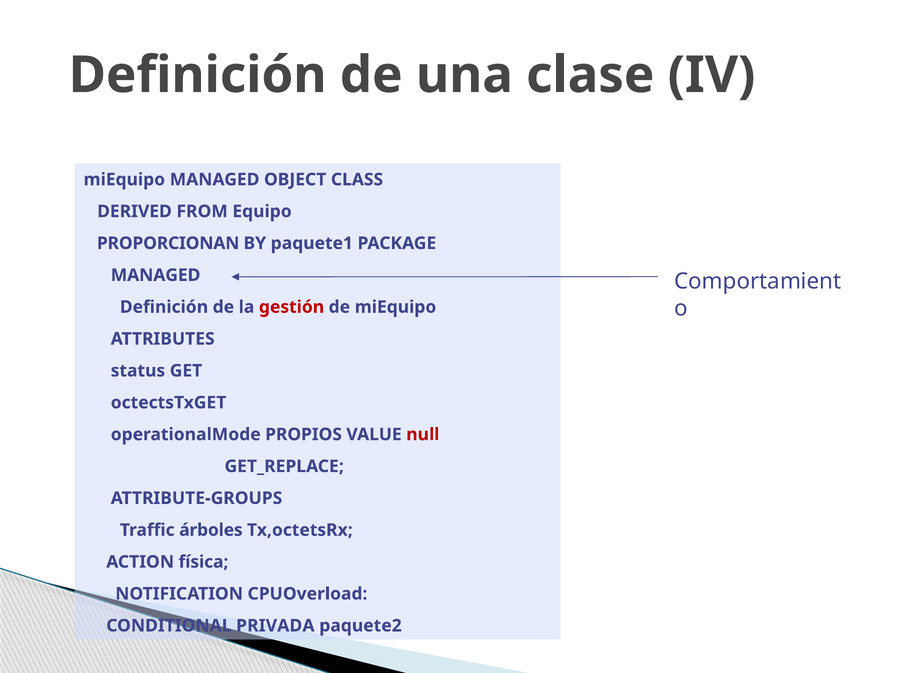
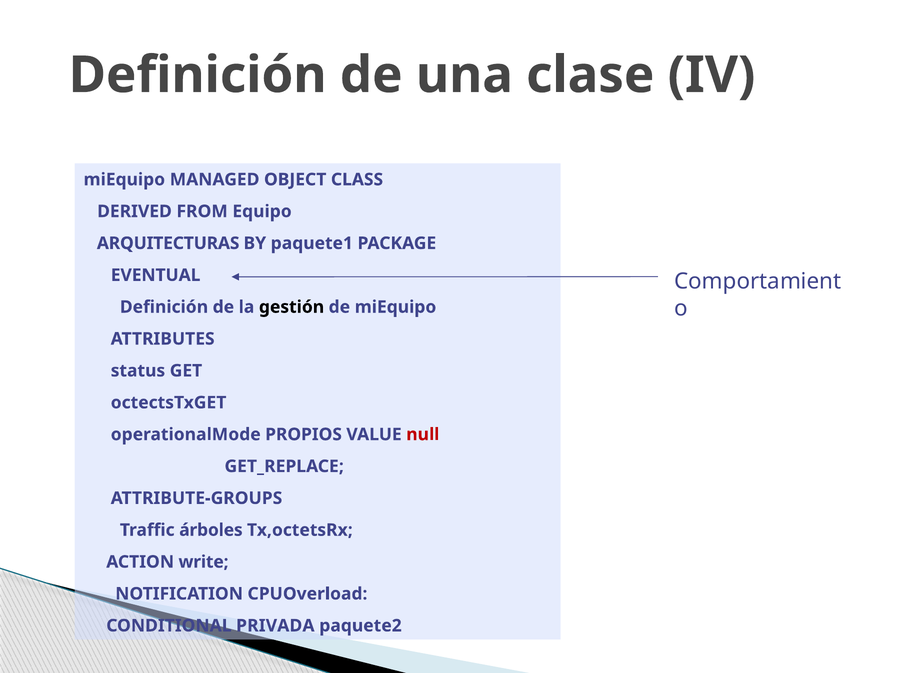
PROPORCIONAN: PROPORCIONAN -> ARQUITECTURAS
MANAGED at (156, 275): MANAGED -> EVENTUAL
gestión colour: red -> black
física: física -> write
